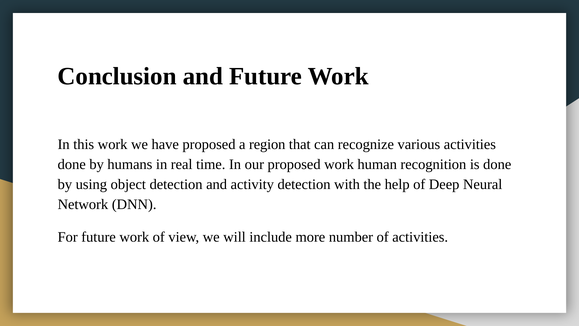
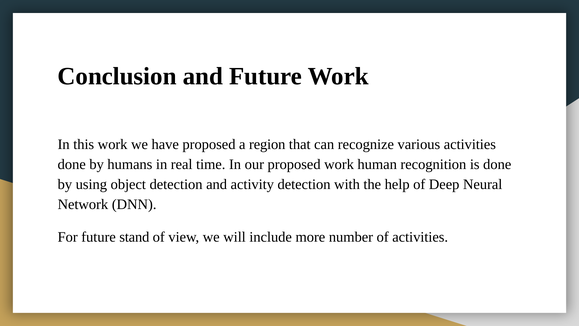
For future work: work -> stand
